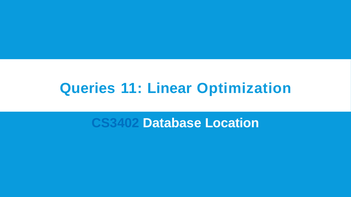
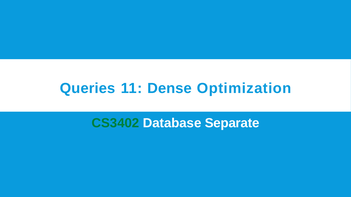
Linear: Linear -> Dense
CS3402 colour: blue -> green
Location: Location -> Separate
